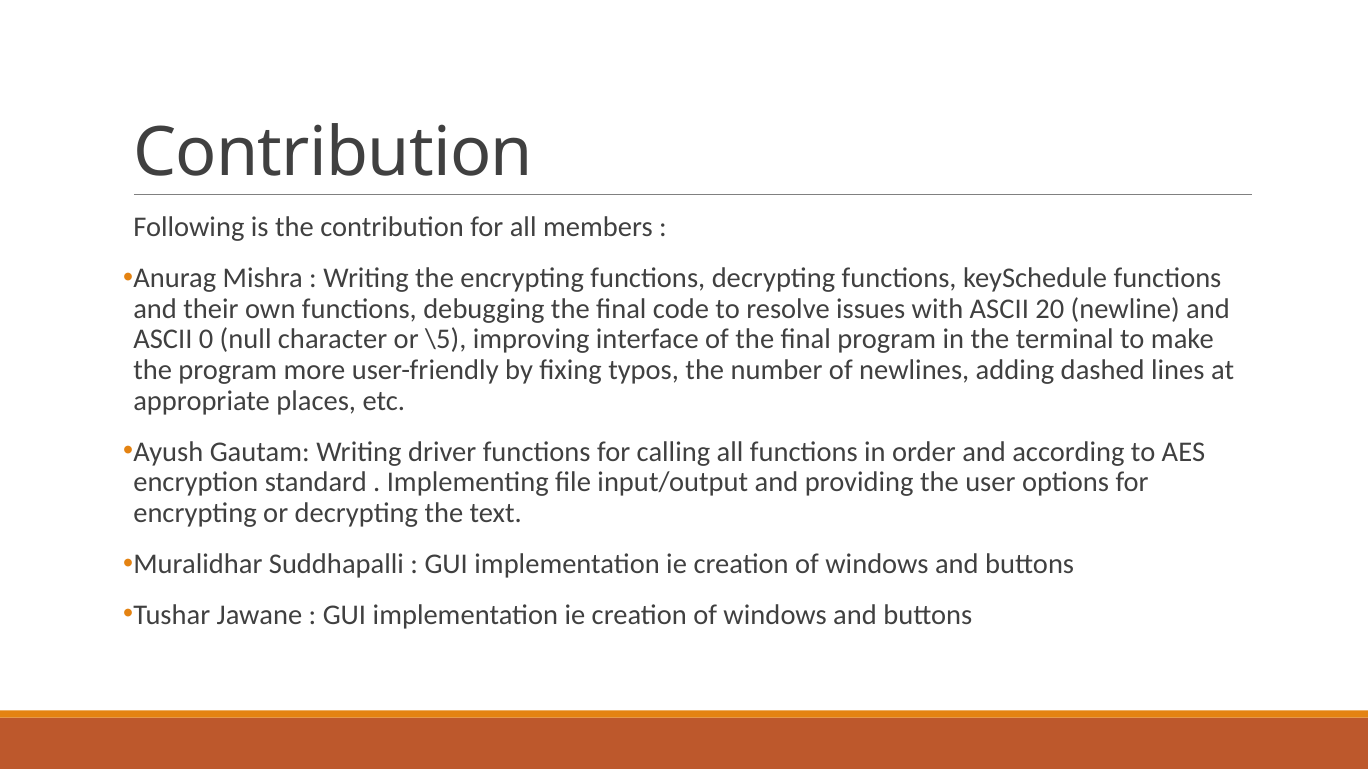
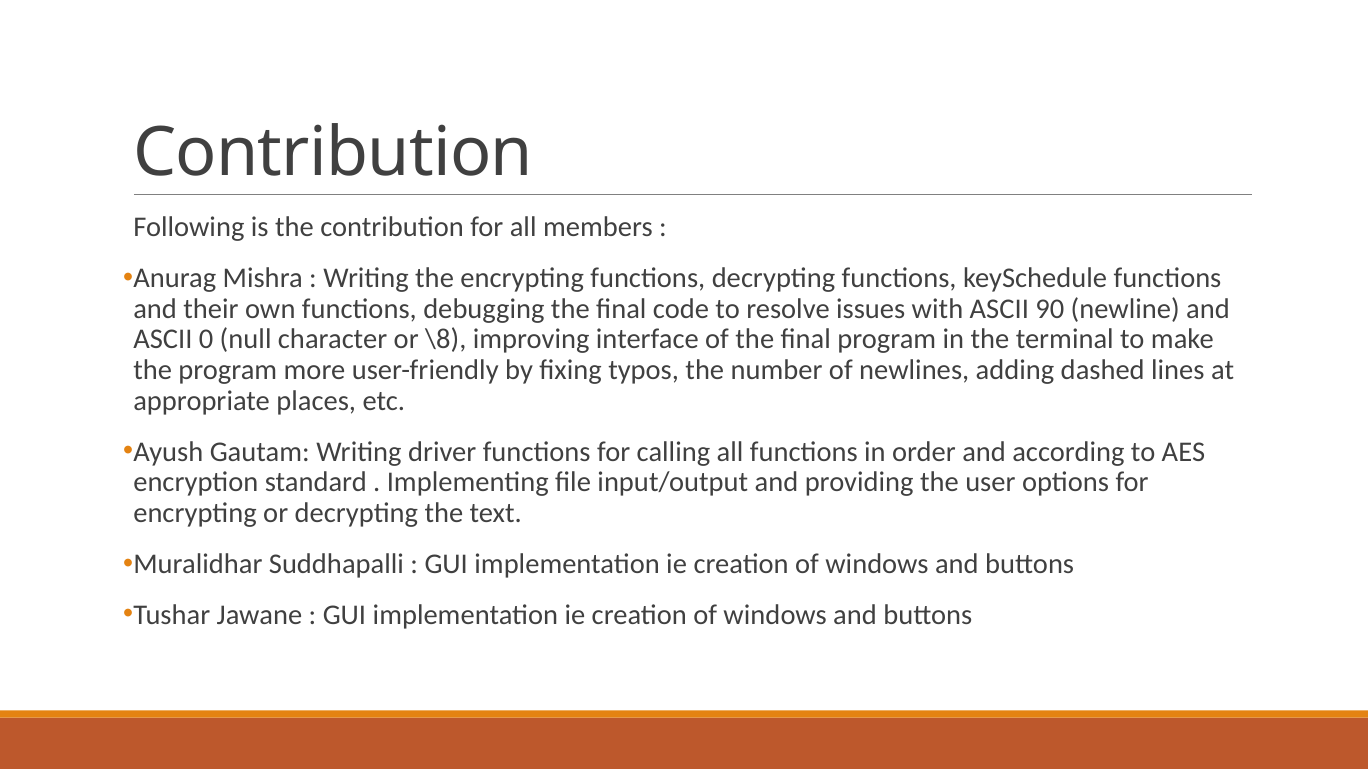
20: 20 -> 90
\5: \5 -> \8
